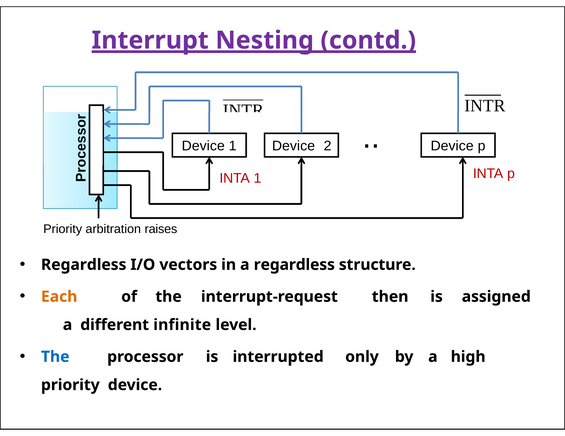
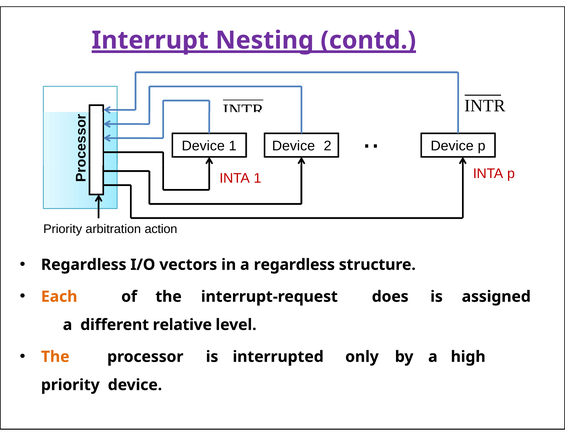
raises: raises -> action
then: then -> does
infinite: infinite -> relative
The at (55, 357) colour: blue -> orange
